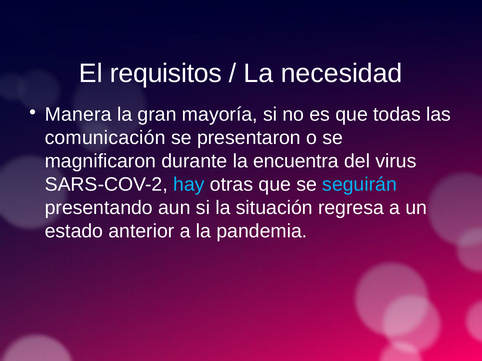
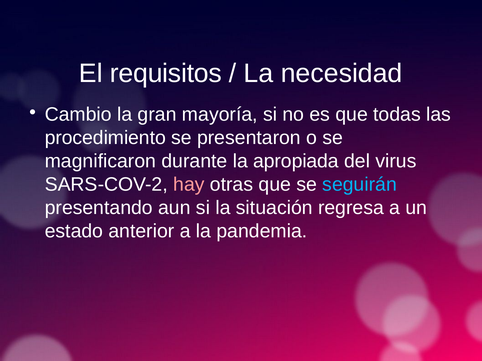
Manera: Manera -> Cambio
comunicación: comunicación -> procedimiento
encuentra: encuentra -> apropiada
hay colour: light blue -> pink
